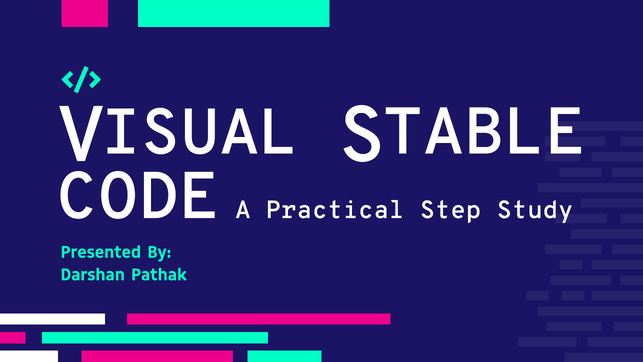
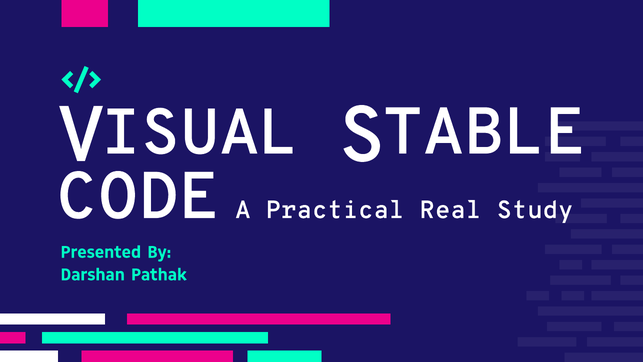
Step: Step -> Real
